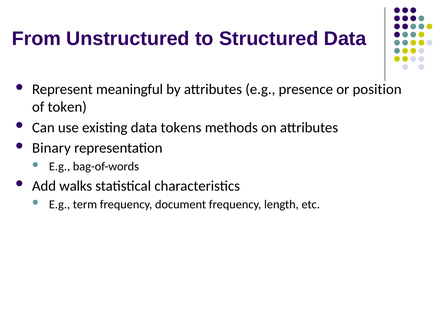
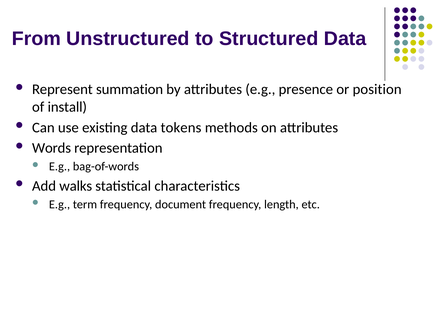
meaningful: meaningful -> summation
token: token -> install
Binary: Binary -> Words
